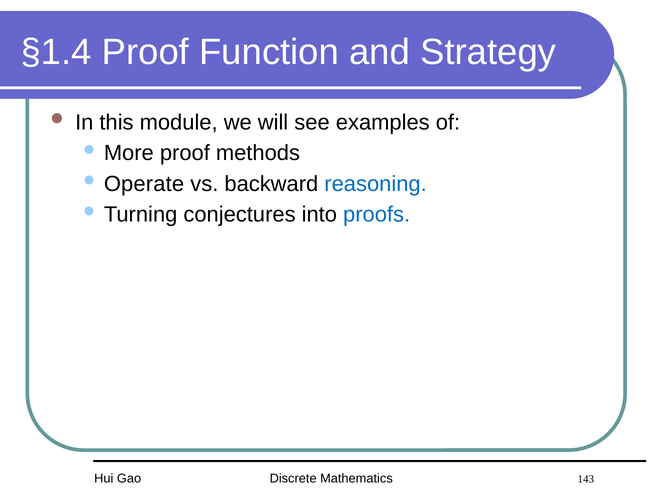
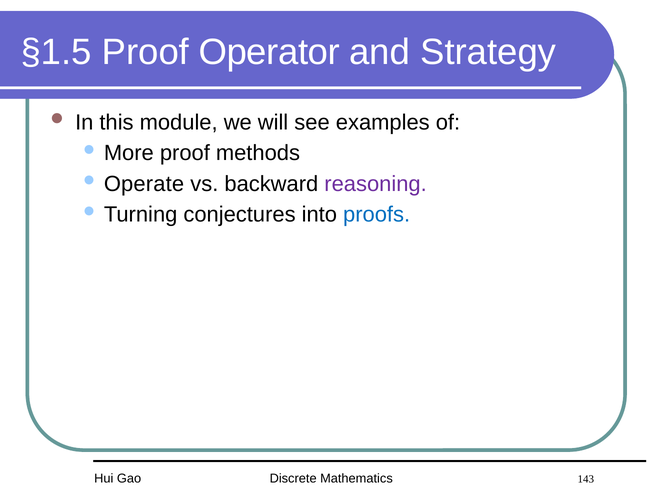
§1.4: §1.4 -> §1.5
Function: Function -> Operator
reasoning colour: blue -> purple
